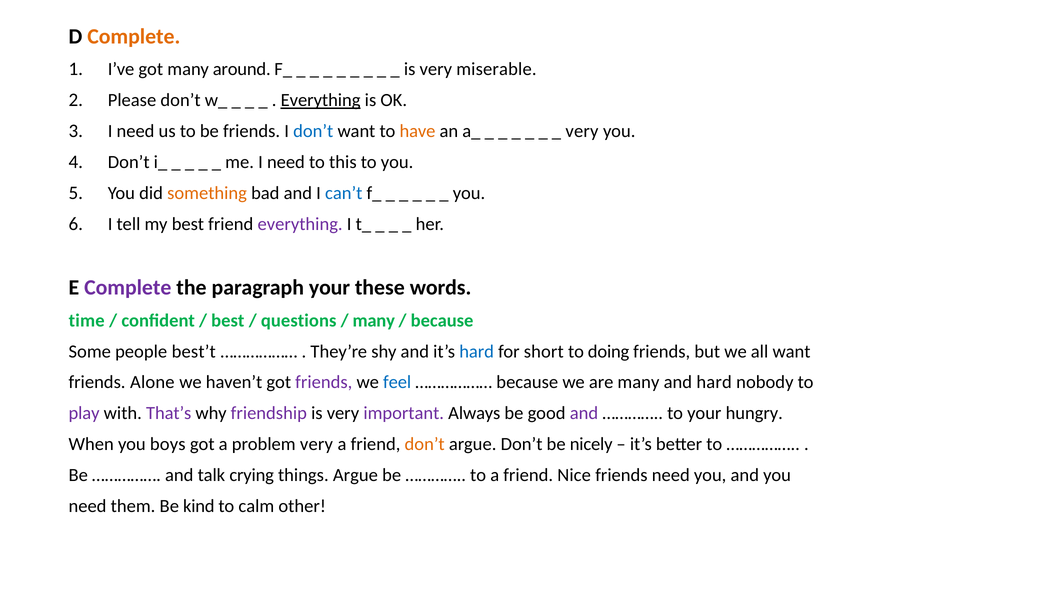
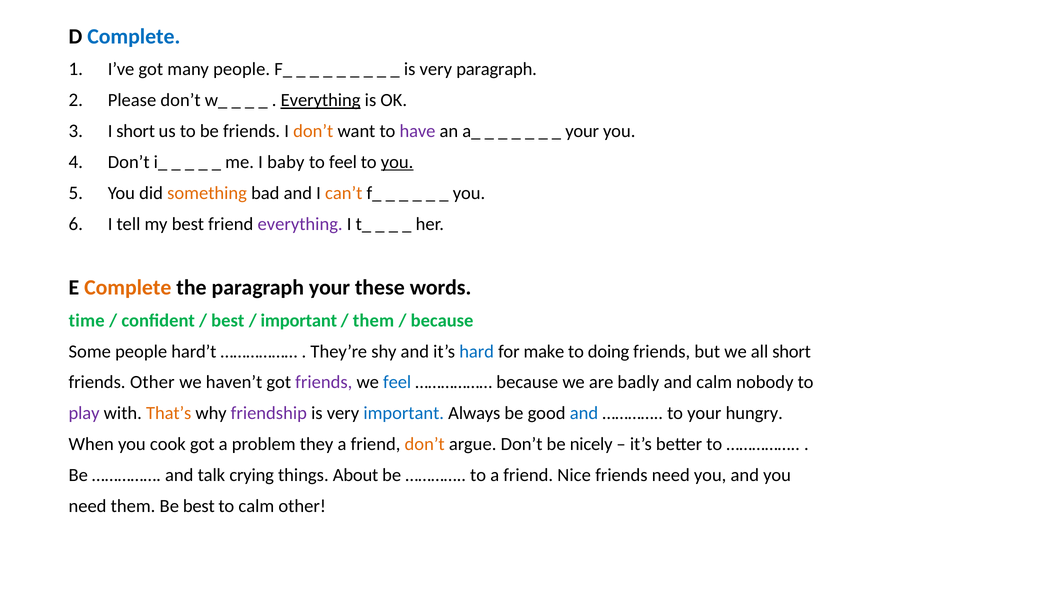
Complete at (134, 37) colour: orange -> blue
many around: around -> people
very miserable: miserable -> paragraph
need at (136, 131): need -> short
don’t at (313, 131) colour: blue -> orange
have colour: orange -> purple
very at (582, 131): very -> your
me I need: need -> baby
to this: this -> feel
you at (397, 162) underline: none -> present
can’t colour: blue -> orange
Complete at (128, 288) colour: purple -> orange
questions at (299, 320): questions -> important
many at (374, 320): many -> them
best’t: best’t -> hard’t
short: short -> make
all want: want -> short
friends Alone: Alone -> Other
are many: many -> badly
and hard: hard -> calm
That’s colour: purple -> orange
important at (404, 413) colour: purple -> blue
and at (584, 413) colour: purple -> blue
boys: boys -> cook
problem very: very -> they
things Argue: Argue -> About
Be kind: kind -> best
